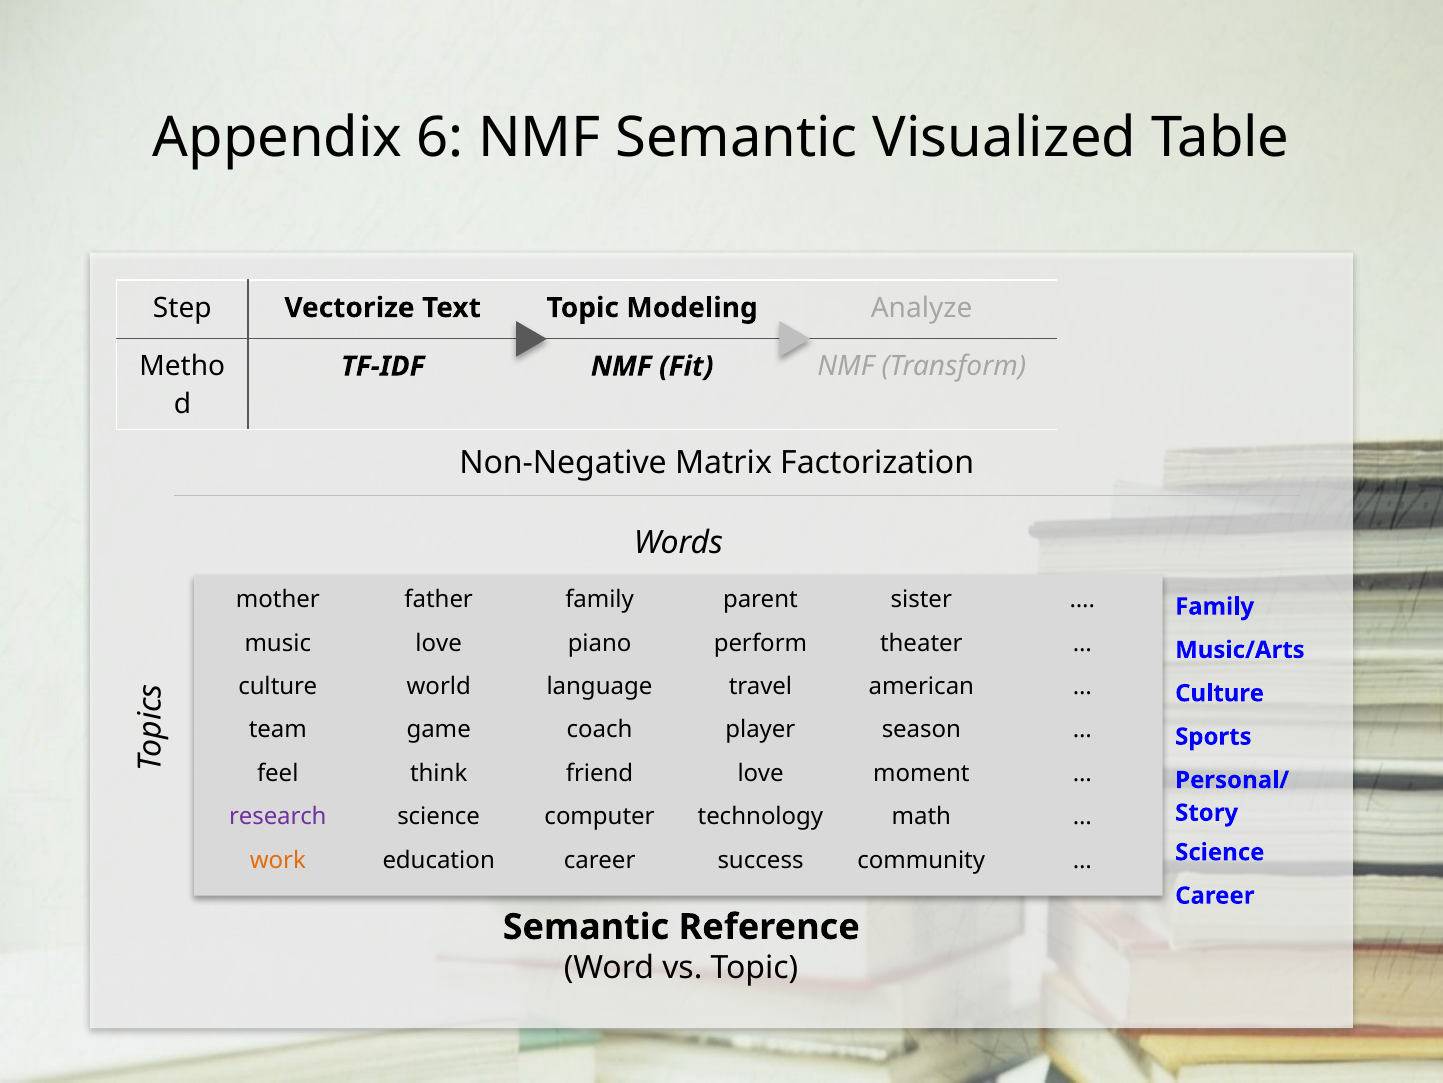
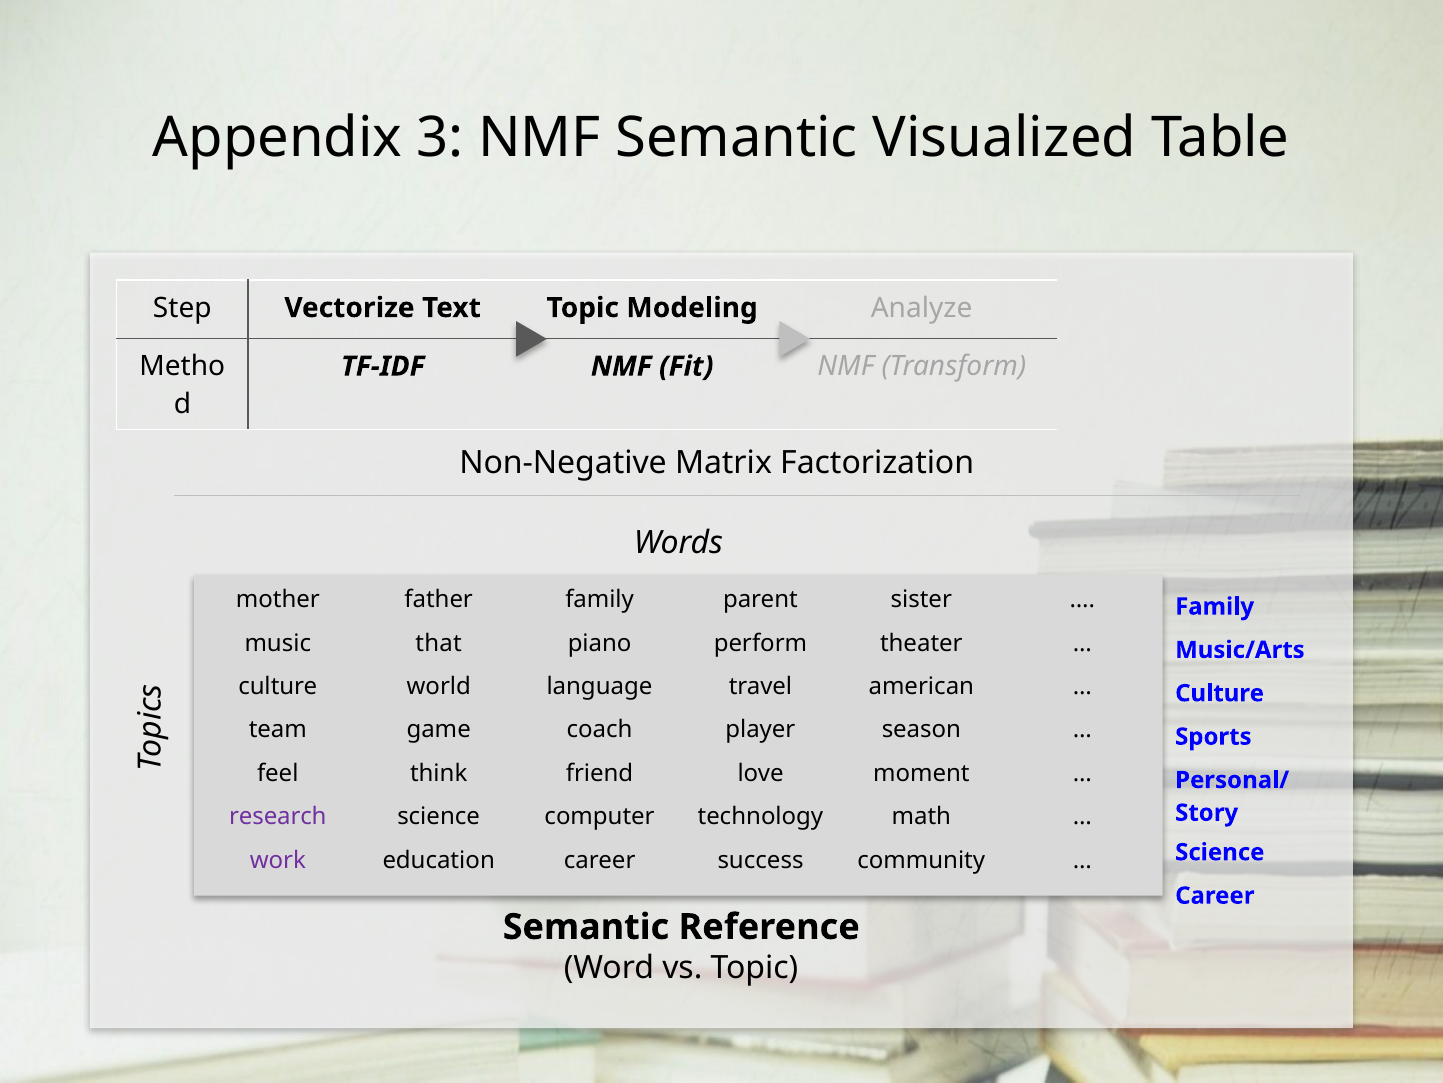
6: 6 -> 3
music love: love -> that
work colour: orange -> purple
